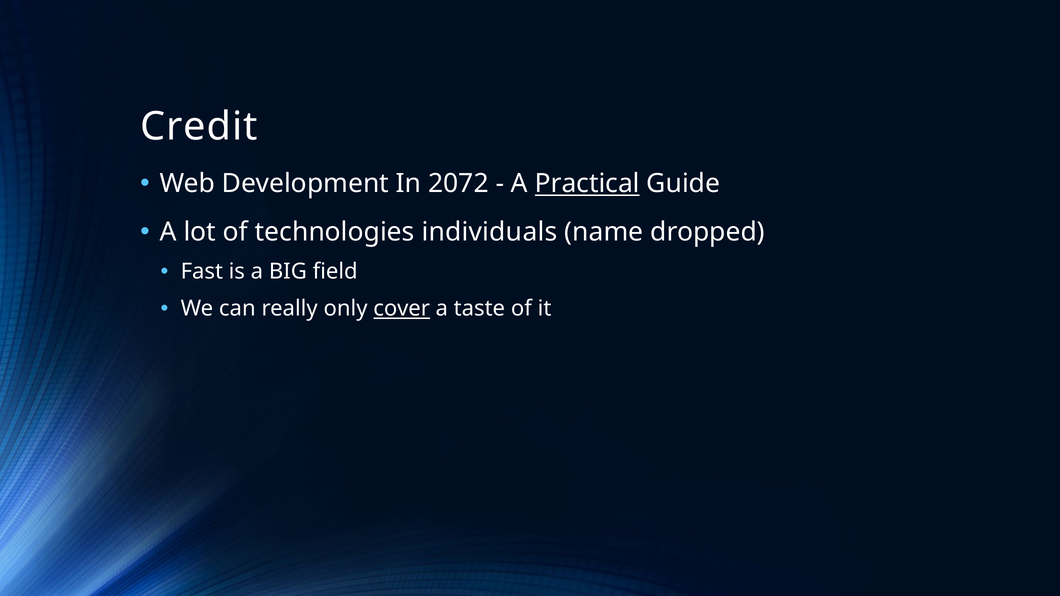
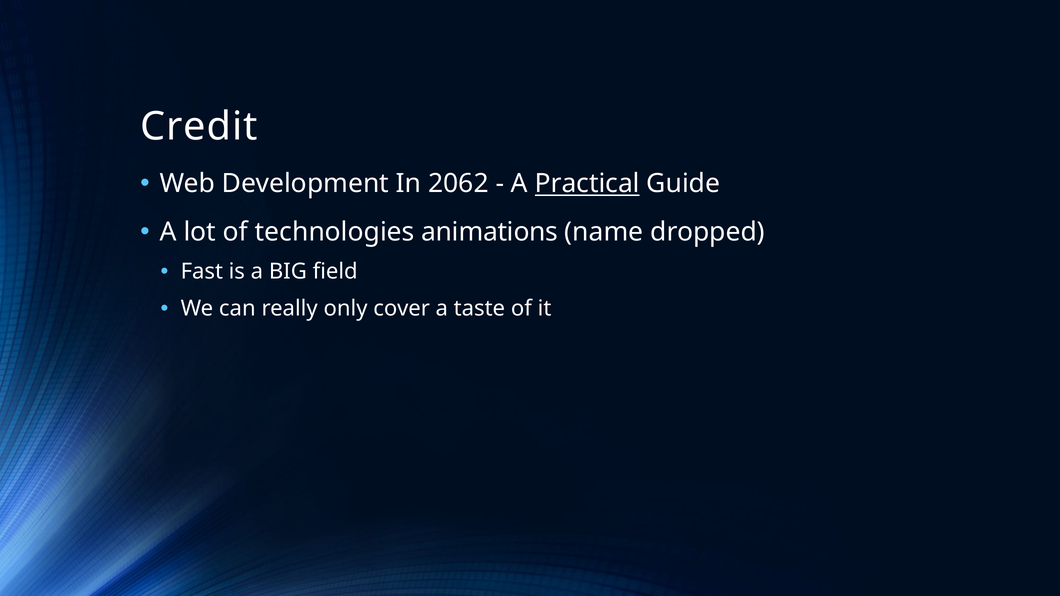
2072: 2072 -> 2062
individuals: individuals -> animations
cover underline: present -> none
